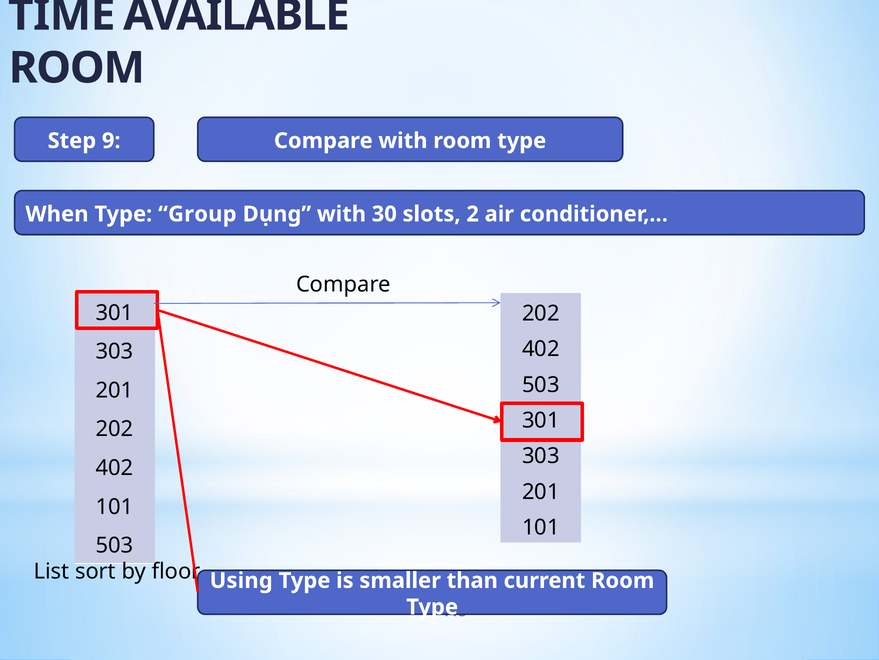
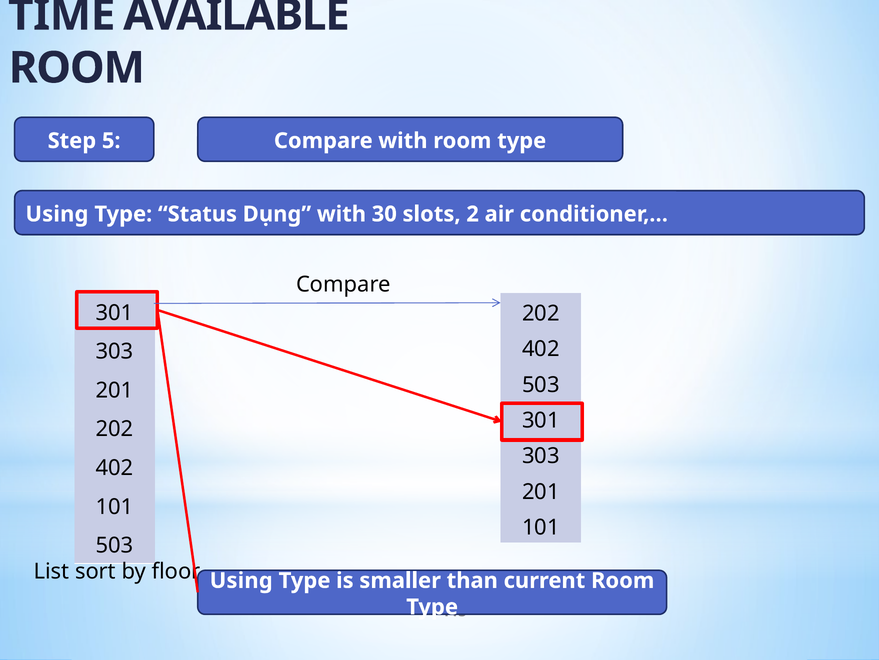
9: 9 -> 5
When at (57, 214): When -> Using
Group: Group -> Status
